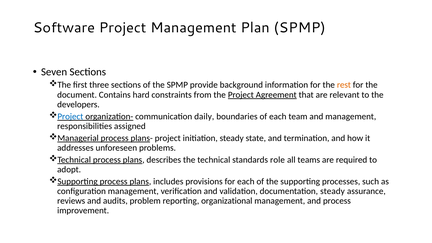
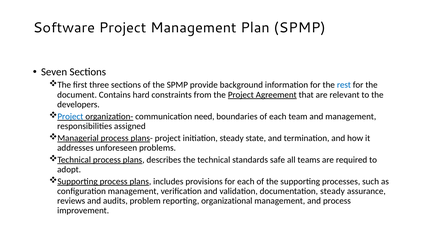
rest colour: orange -> blue
daily: daily -> need
role: role -> safe
